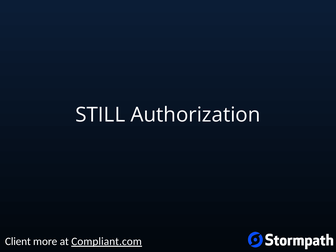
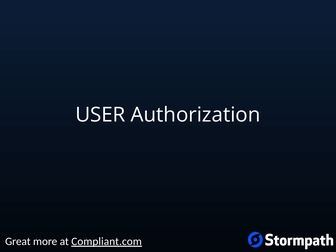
STILL: STILL -> USER
Client: Client -> Great
